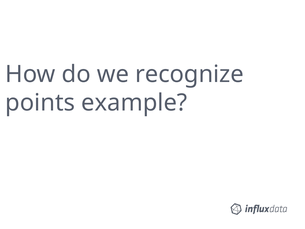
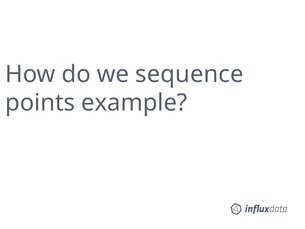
recognize: recognize -> sequence
